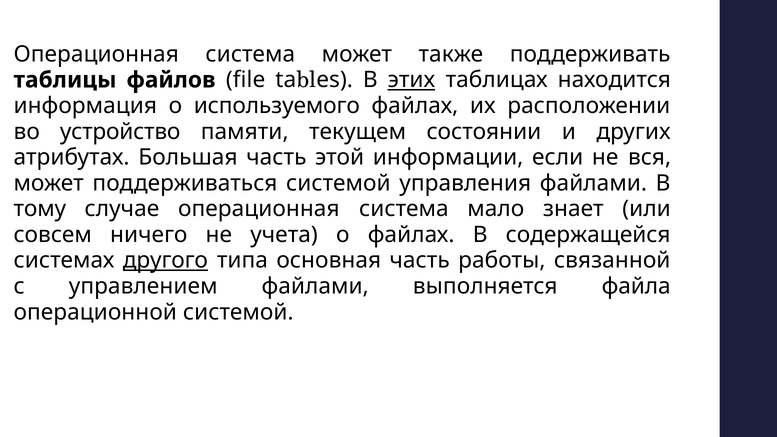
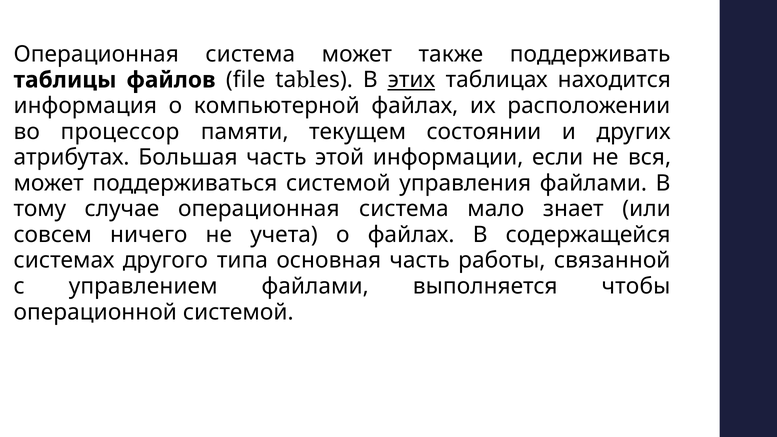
используемого: используемого -> компьютерной
устройство: устройство -> процессор
другого underline: present -> none
файла: файла -> чтобы
